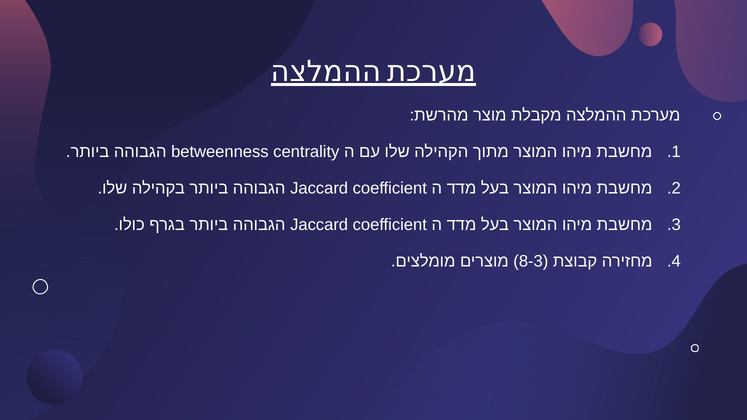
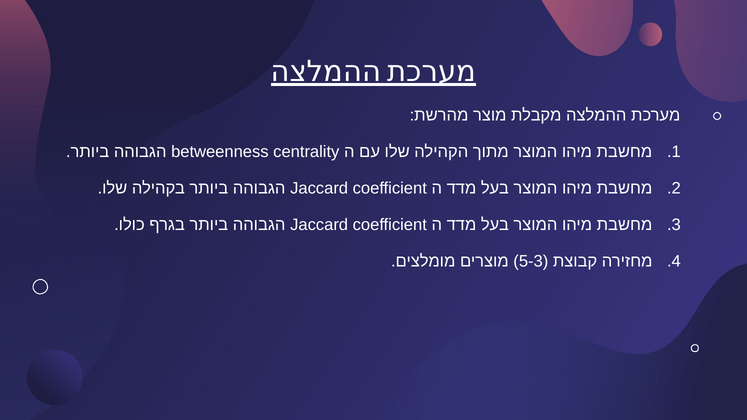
8-3: 8-3 -> 5-3
